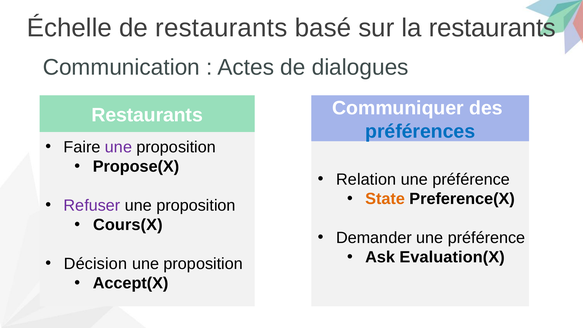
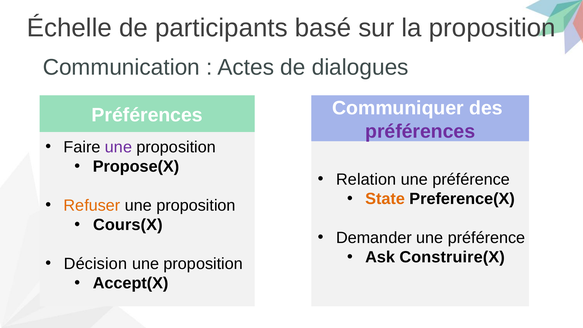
de restaurants: restaurants -> participants
la restaurants: restaurants -> proposition
Restaurants at (147, 115): Restaurants -> Préférences
préférences at (420, 131) colour: blue -> purple
Refuser colour: purple -> orange
Evaluation(X: Evaluation(X -> Construire(X
